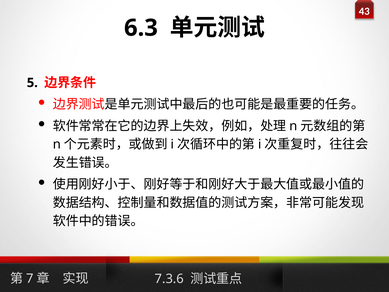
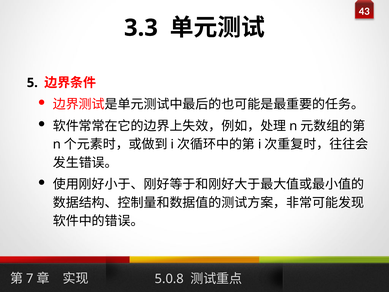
6.3: 6.3 -> 3.3
7.3.6: 7.3.6 -> 5.0.8
